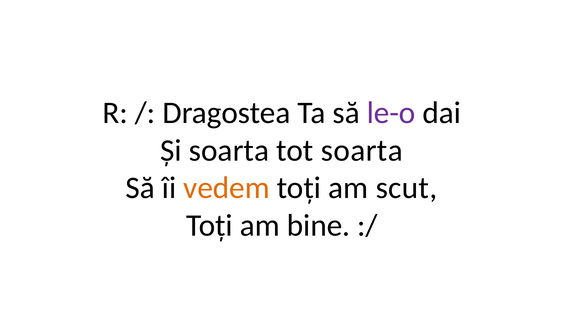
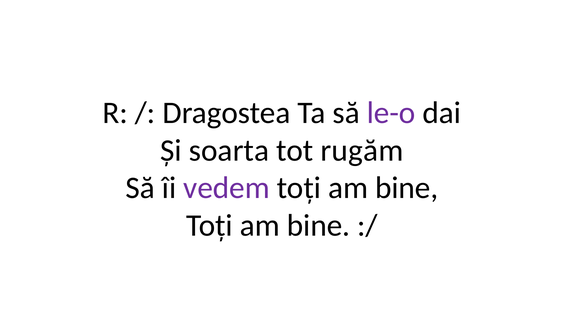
tot soarta: soarta -> rugăm
vedem colour: orange -> purple
scut at (406, 188): scut -> bine
